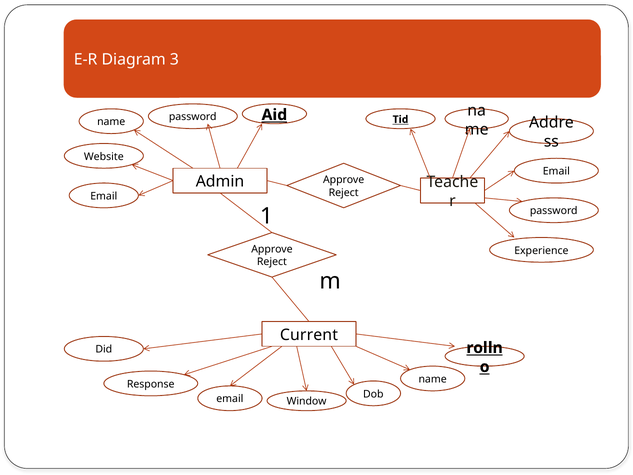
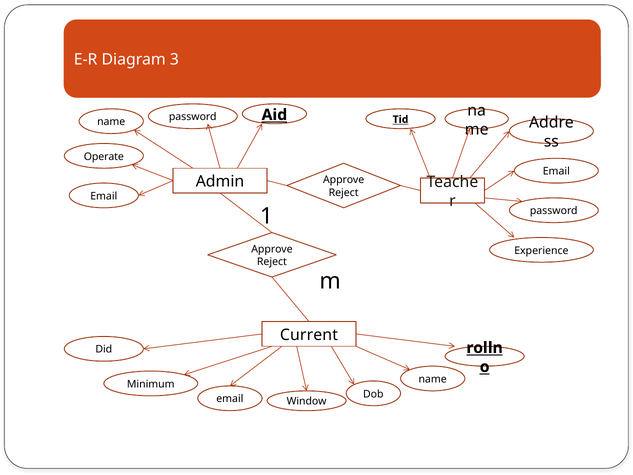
Website: Website -> Operate
Response: Response -> Minimum
